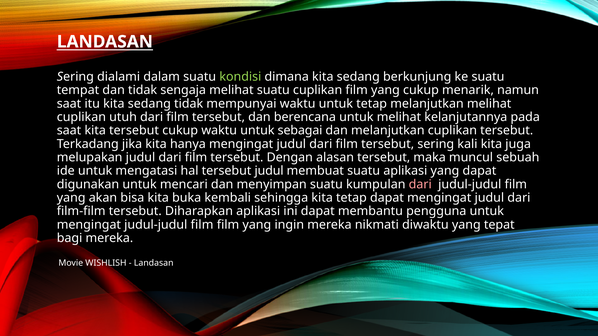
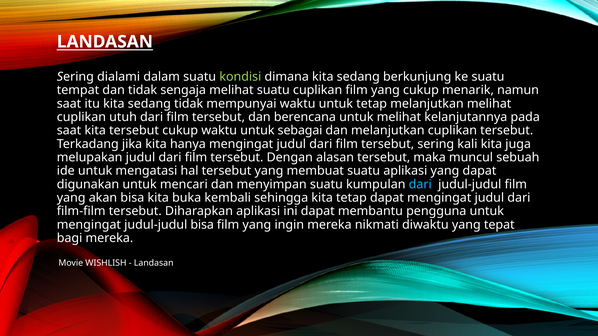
tersebut judul: judul -> yang
dari at (420, 184) colour: pink -> light blue
mengingat judul-judul film: film -> bisa
